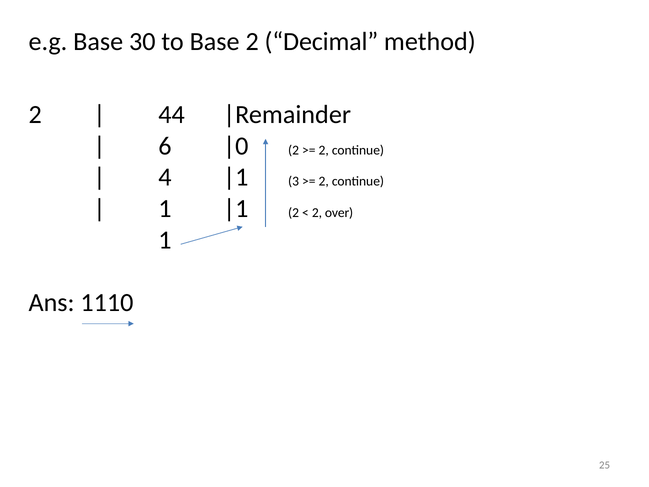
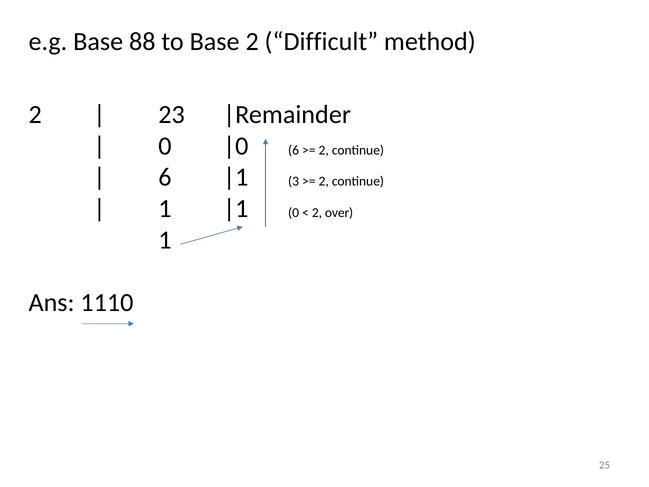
30: 30 -> 88
Decimal: Decimal -> Difficult
44: 44 -> 23
6 at (165, 146): 6 -> 0
2 at (294, 150): 2 -> 6
4 at (165, 177): 4 -> 6
2 at (294, 213): 2 -> 0
